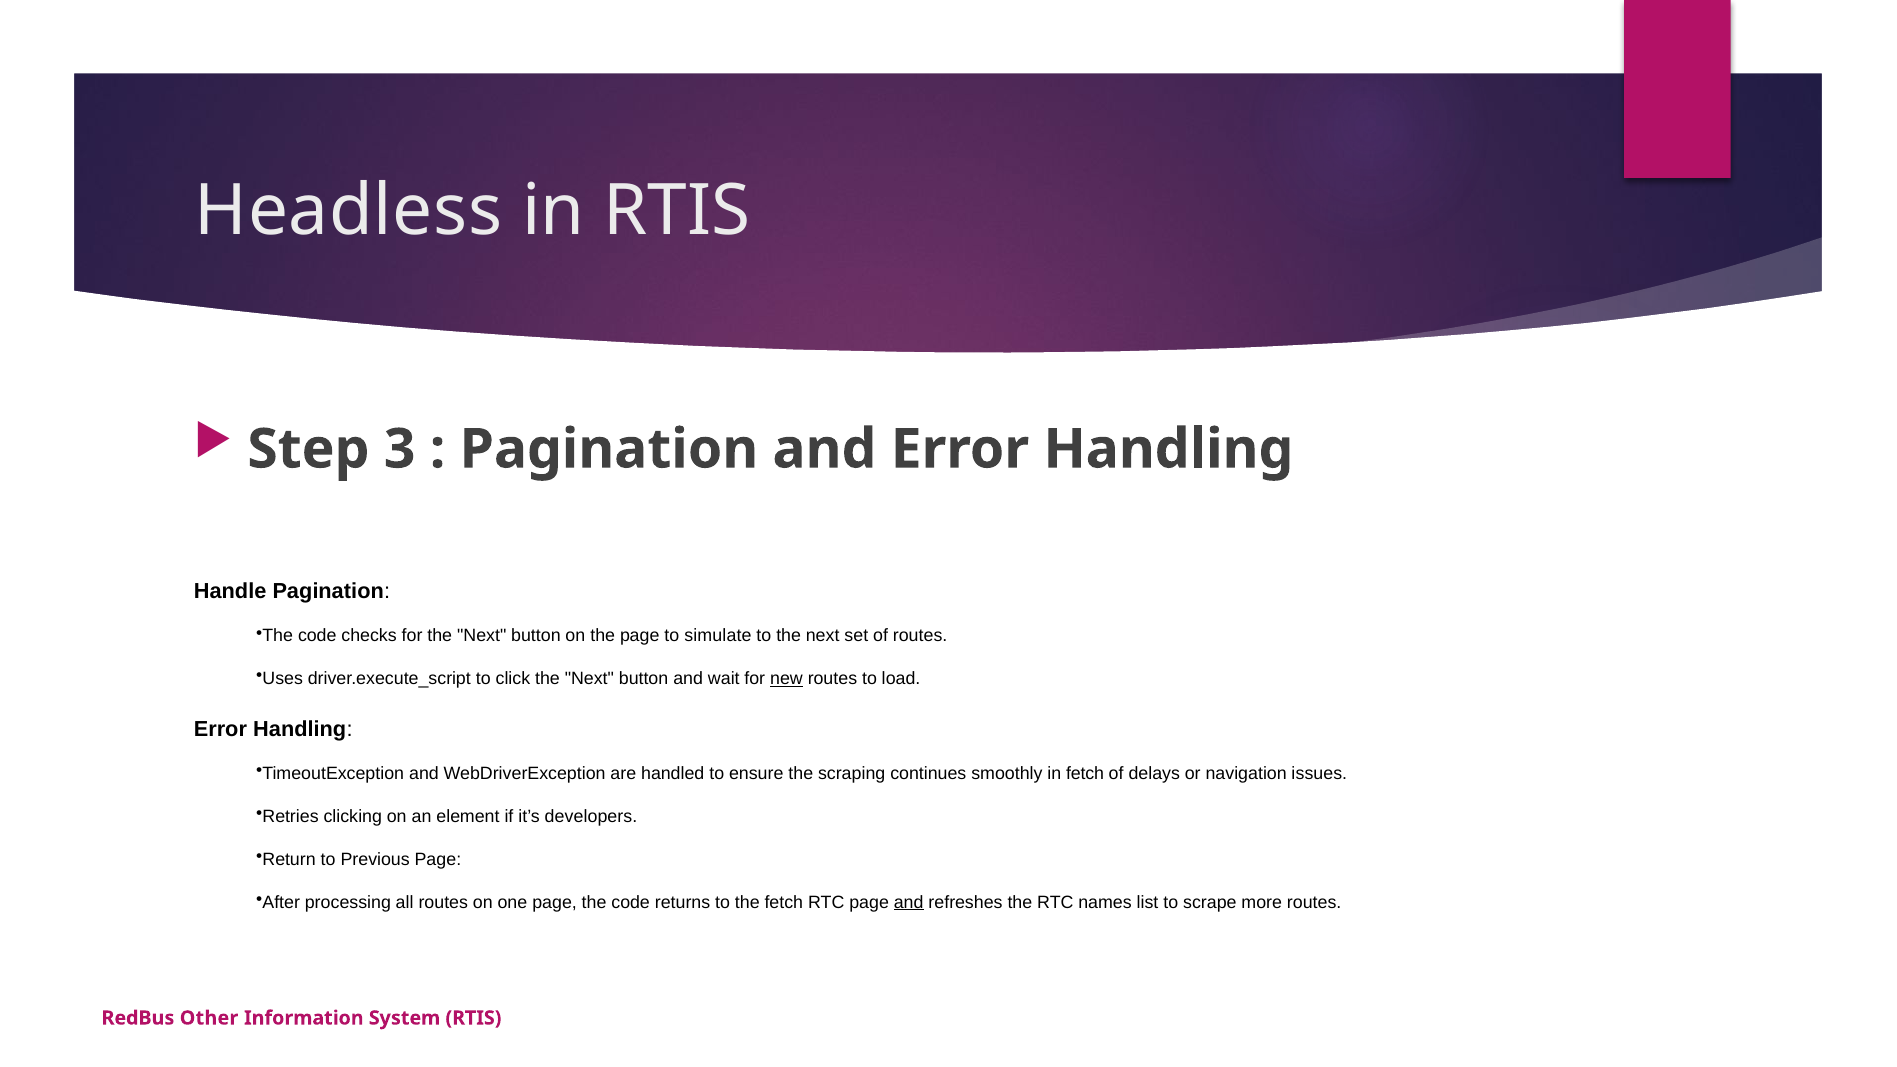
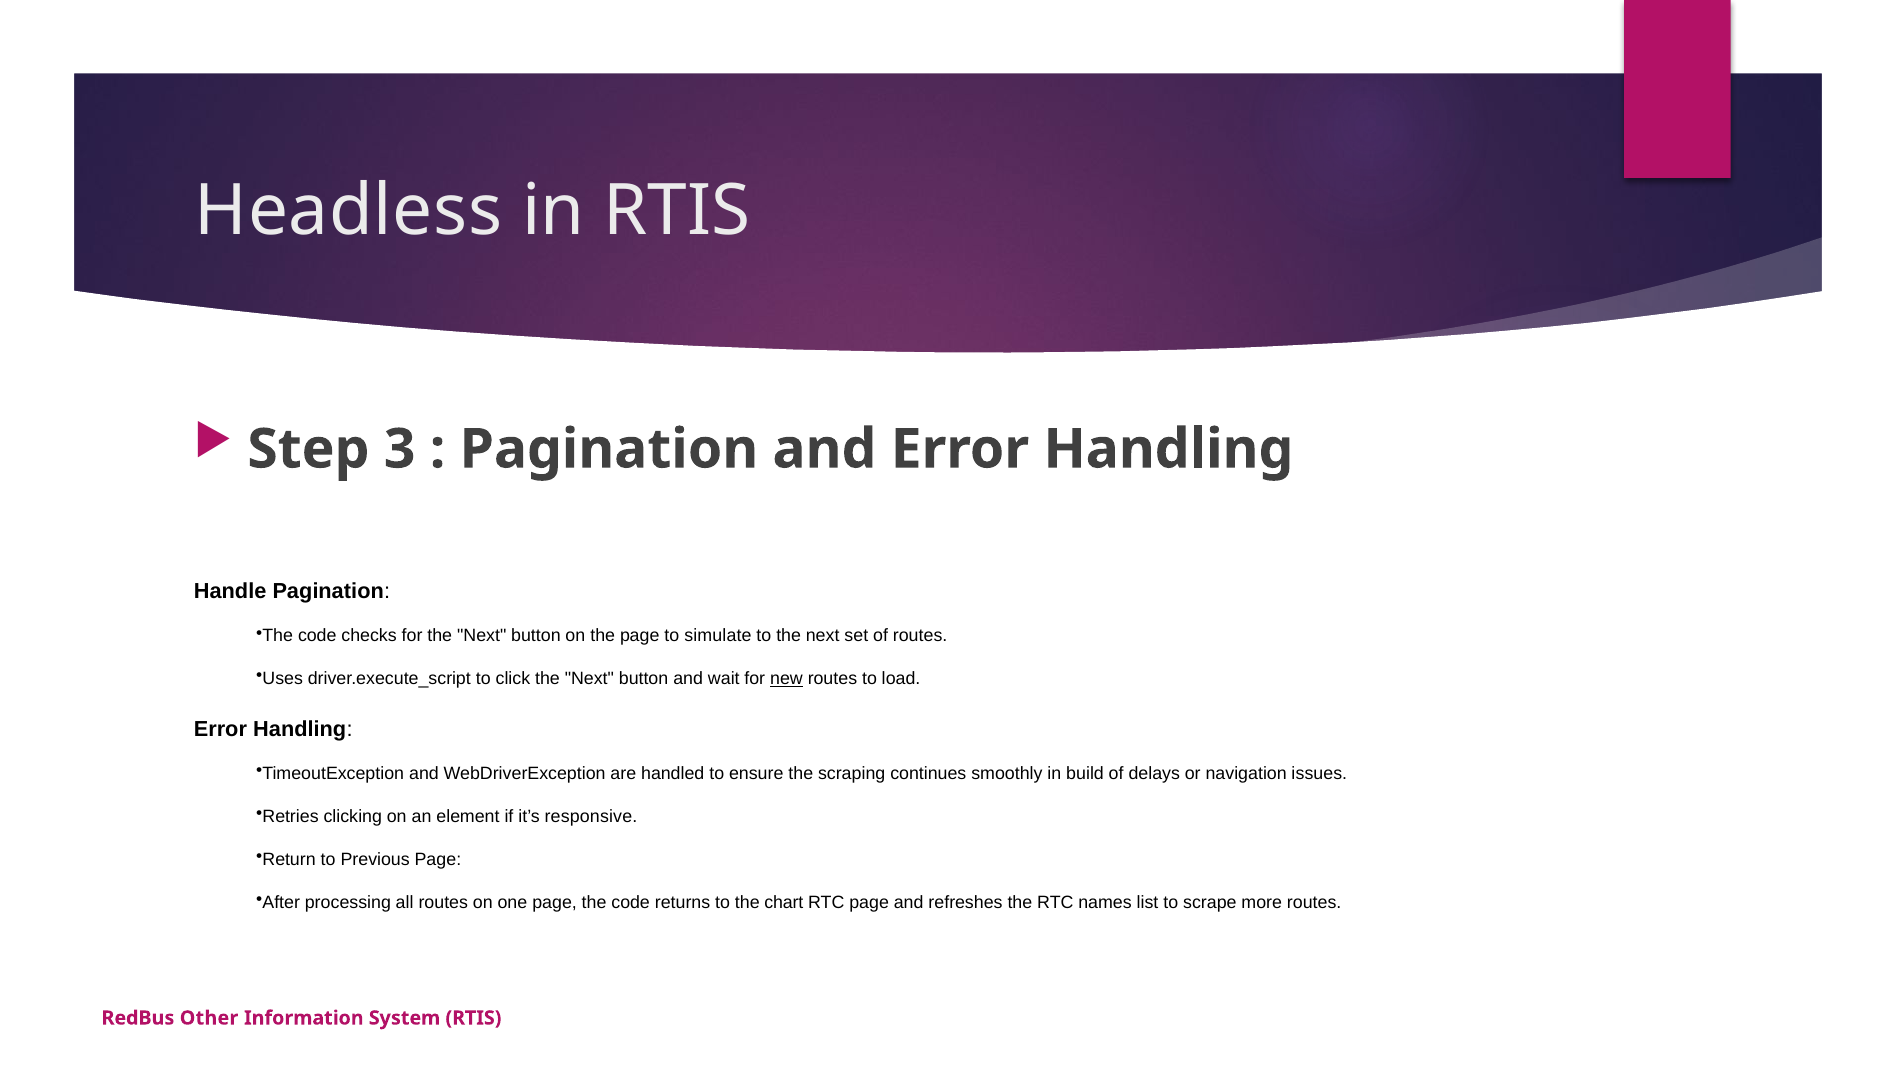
in fetch: fetch -> build
developers: developers -> responsive
the fetch: fetch -> chart
and at (909, 902) underline: present -> none
